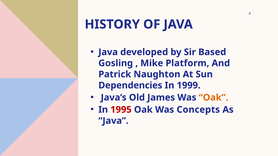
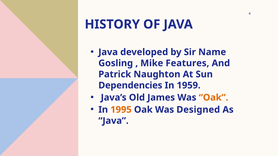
Based: Based -> Name
Platform: Platform -> Features
1999: 1999 -> 1959
1995 colour: red -> orange
Concepts: Concepts -> Designed
